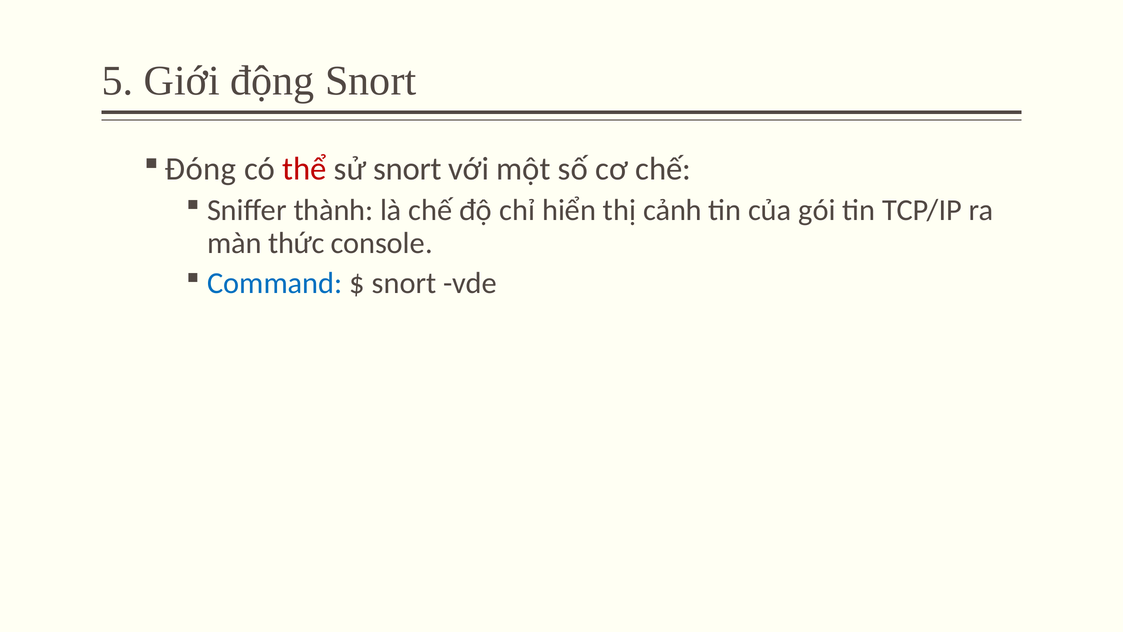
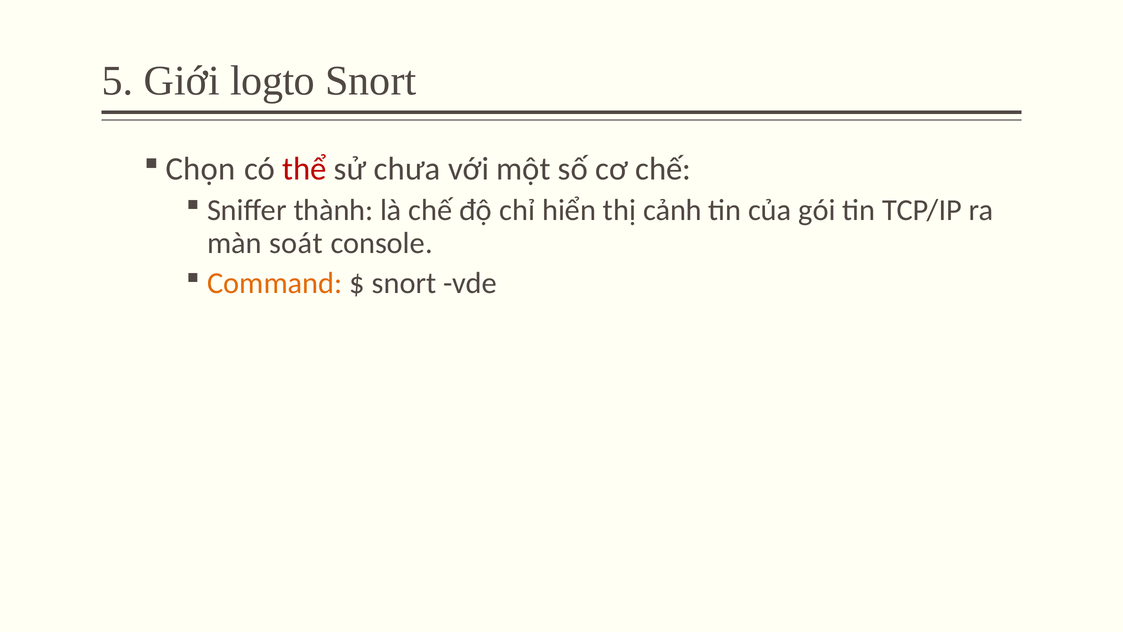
động: động -> logto
Đóng: Đóng -> Chọn
sử snort: snort -> chưa
thức: thức -> soát
Command colour: blue -> orange
